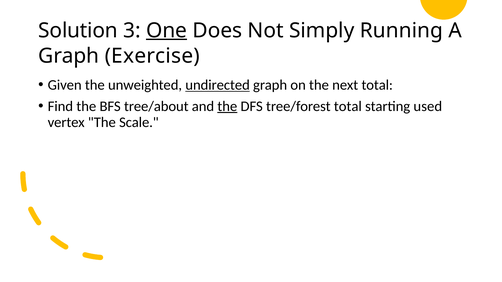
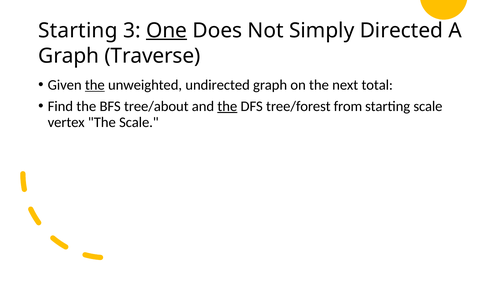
Solution at (78, 31): Solution -> Starting
Running: Running -> Directed
Exercise: Exercise -> Traverse
the at (95, 85) underline: none -> present
undirected underline: present -> none
tree/forest total: total -> from
starting used: used -> scale
